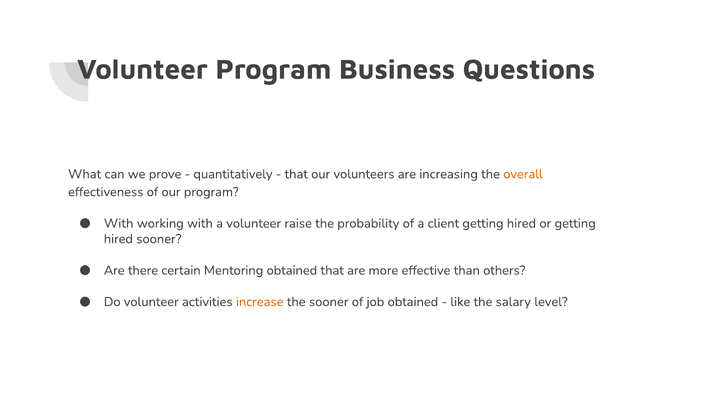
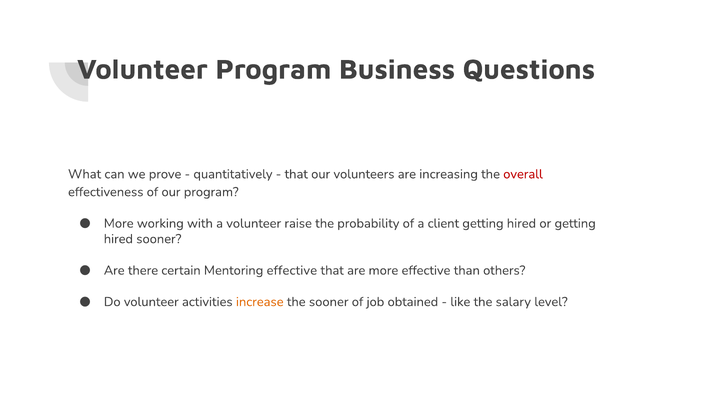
overall colour: orange -> red
With at (119, 223): With -> More
Mentoring obtained: obtained -> effective
